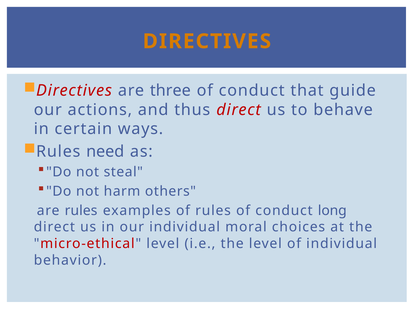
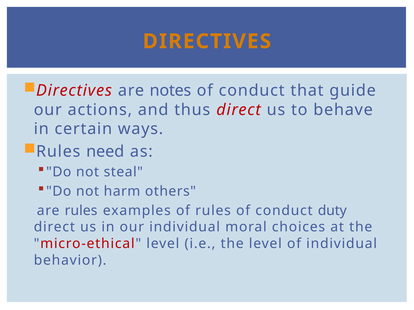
three: three -> notes
long: long -> duty
